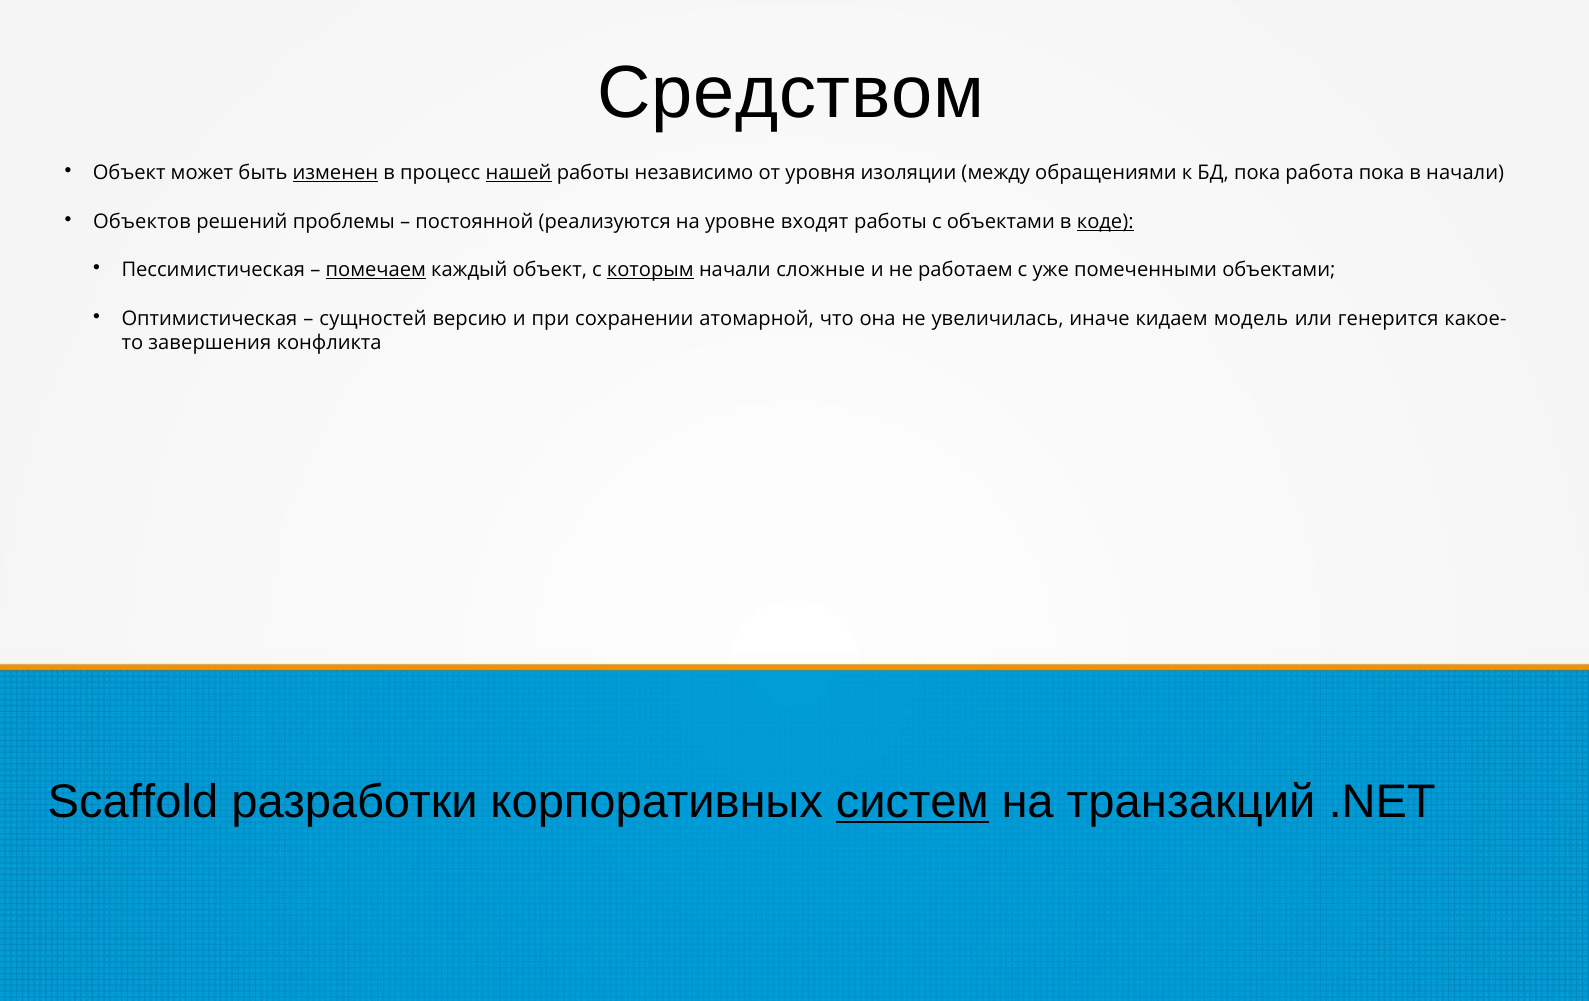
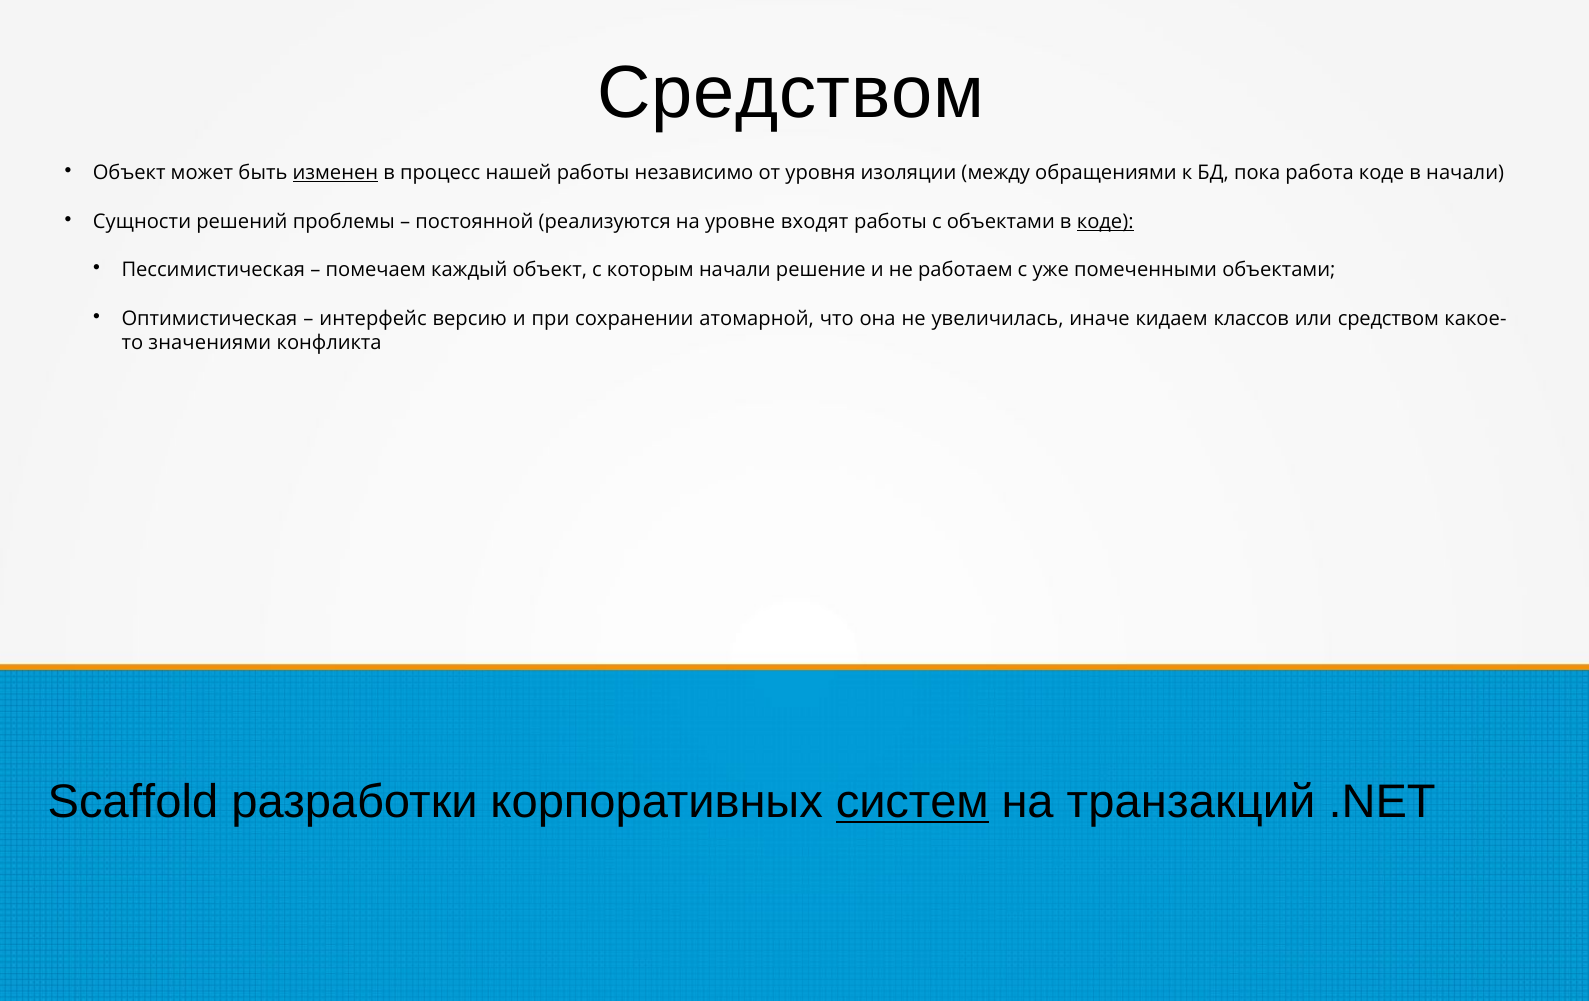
нашей underline: present -> none
работа пока: пока -> коде
Объектов: Объектов -> Сущности
помечаем underline: present -> none
которым underline: present -> none
сложные: сложные -> решение
сущностей: сущностей -> интерфейс
модель: модель -> классов
или генерится: генерится -> средством
завершения: завершения -> значениями
